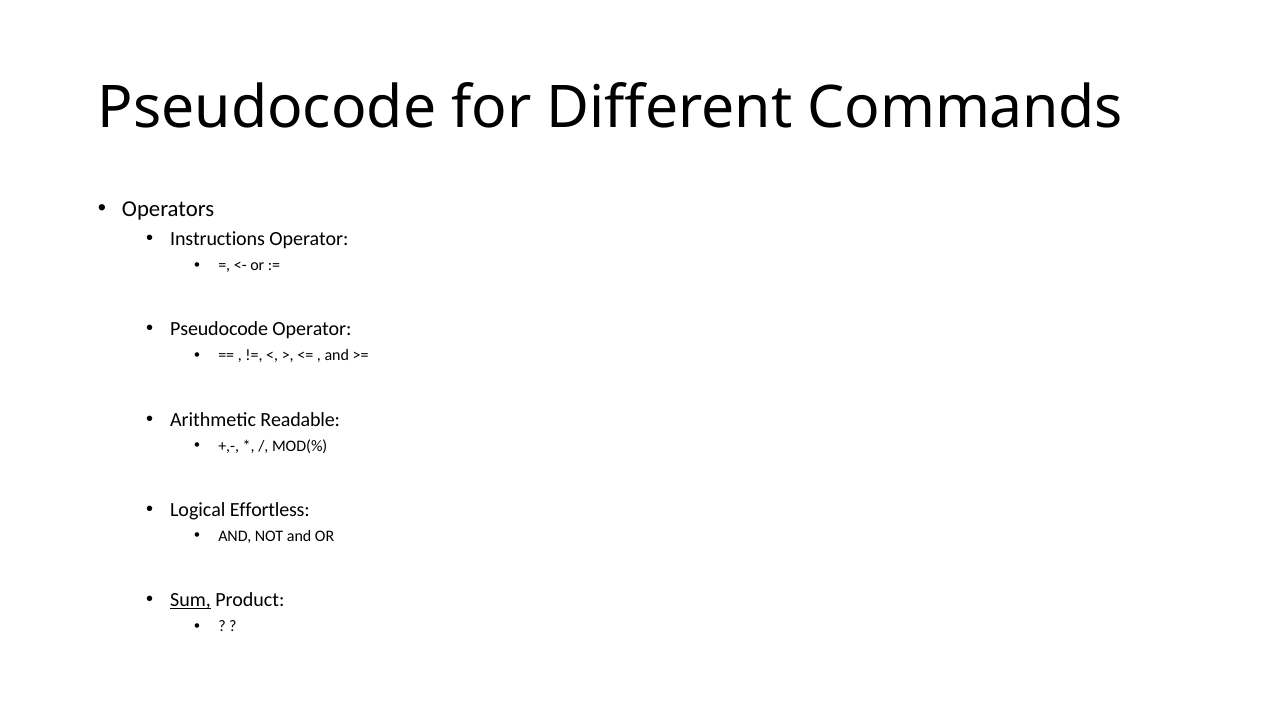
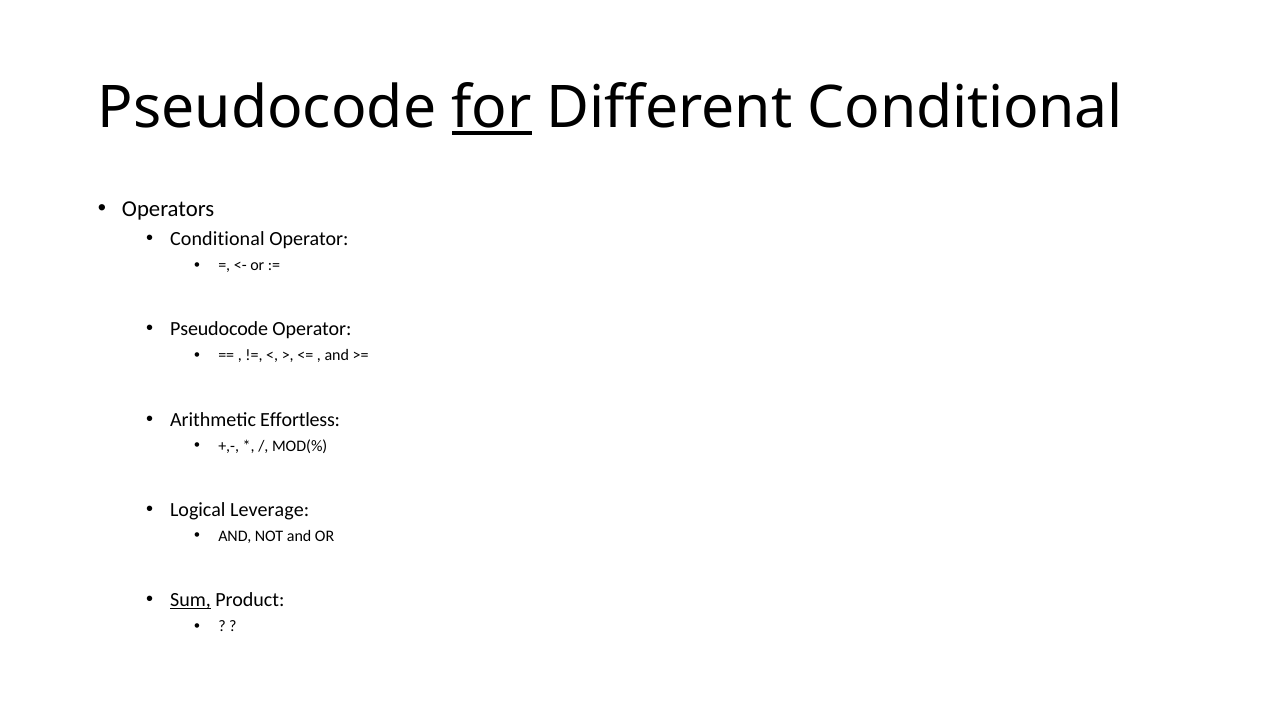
for underline: none -> present
Different Commands: Commands -> Conditional
Instructions at (218, 239): Instructions -> Conditional
Readable: Readable -> Effortless
Effortless: Effortless -> Leverage
